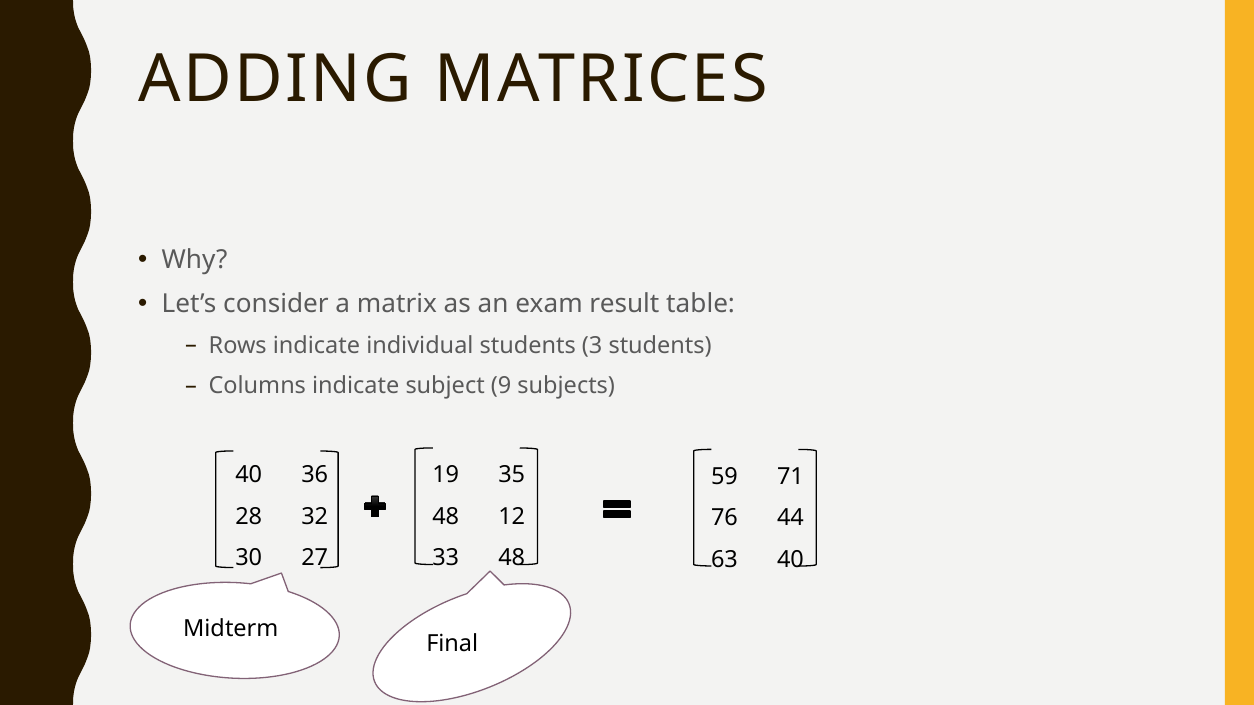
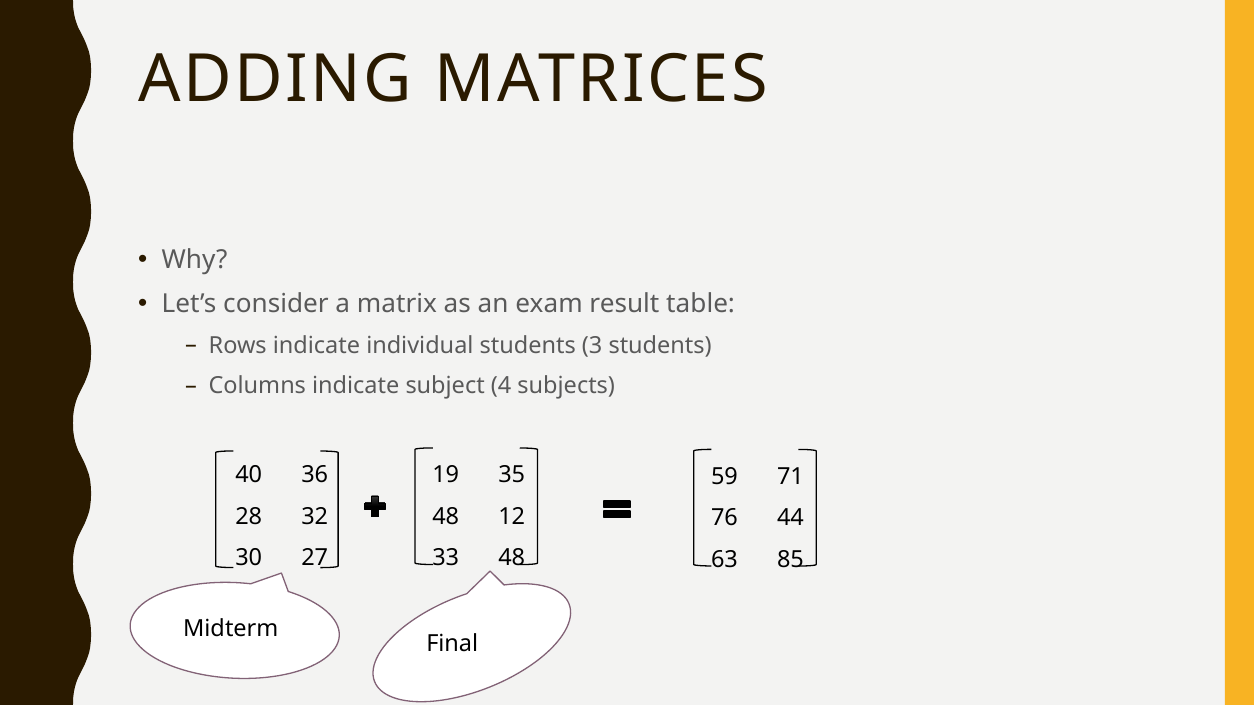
9: 9 -> 4
63 40: 40 -> 85
